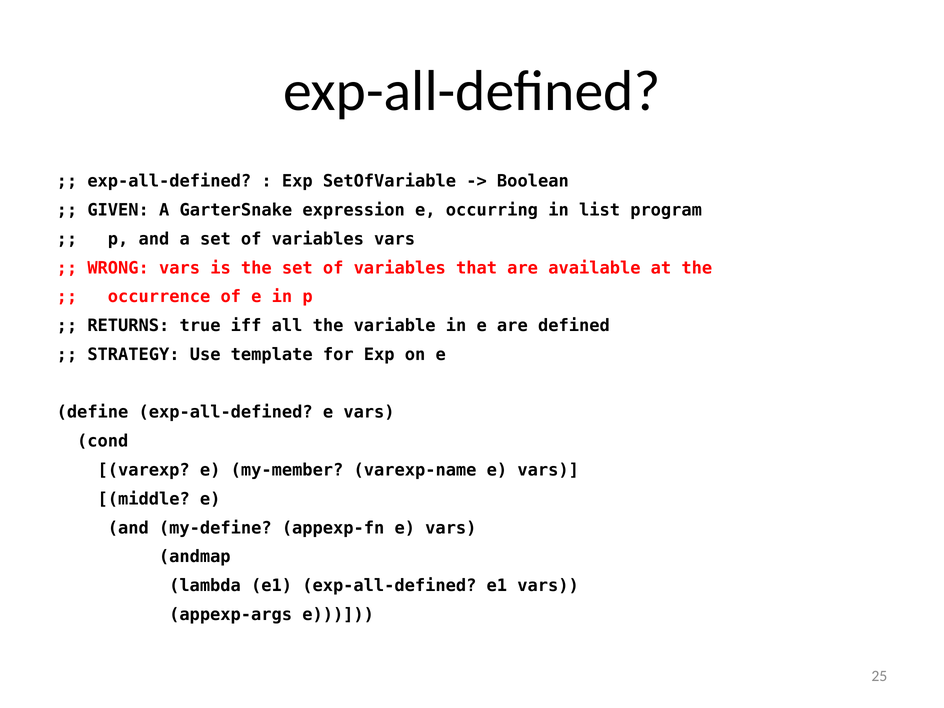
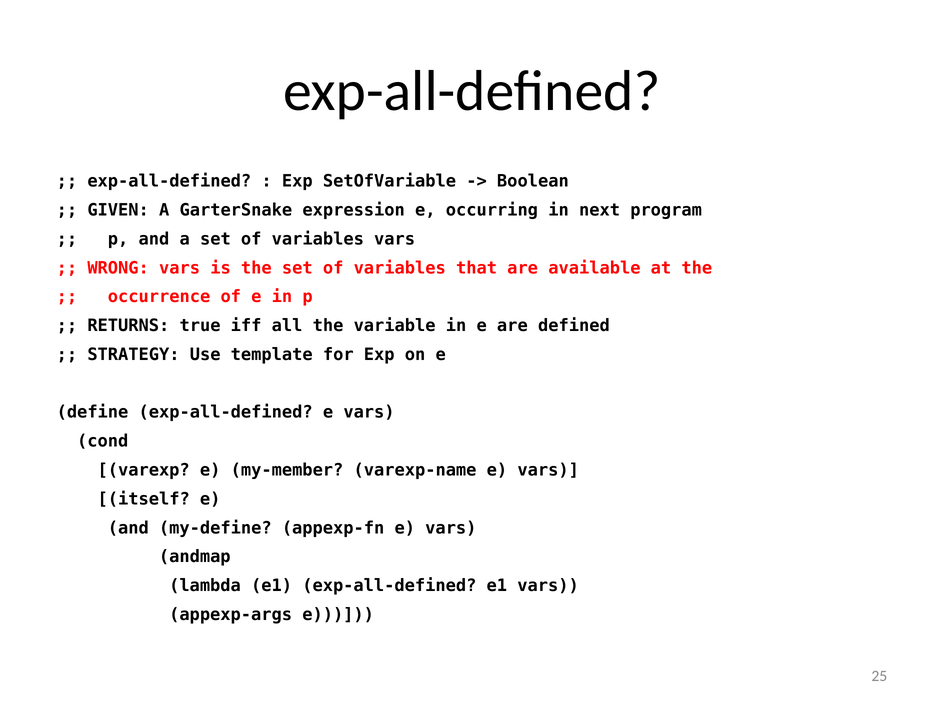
list: list -> next
middle: middle -> itself
